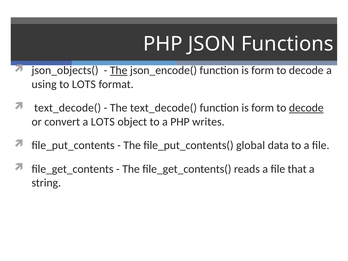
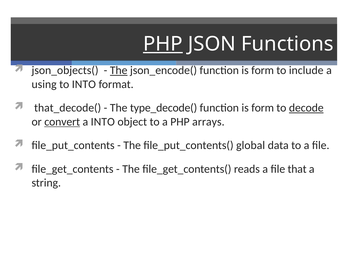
PHP at (163, 44) underline: none -> present
decode at (306, 70): decode -> include
to LOTS: LOTS -> INTO
text_decode( at (68, 108): text_decode( -> that_decode(
The text_decode(: text_decode( -> type_decode(
convert underline: none -> present
a LOTS: LOTS -> INTO
writes: writes -> arrays
